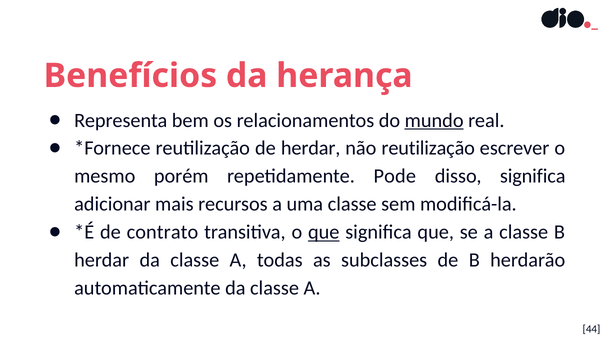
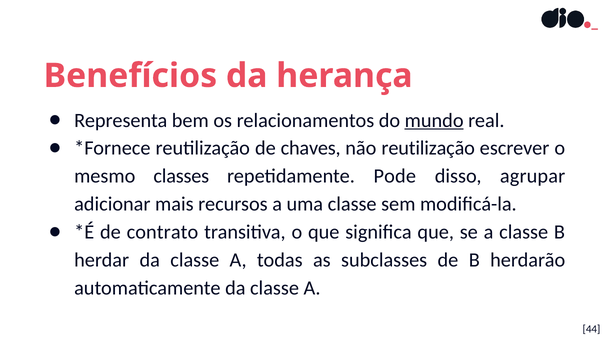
de herdar: herdar -> chaves
porém: porém -> classes
disso significa: significa -> agrupar
que at (324, 233) underline: present -> none
